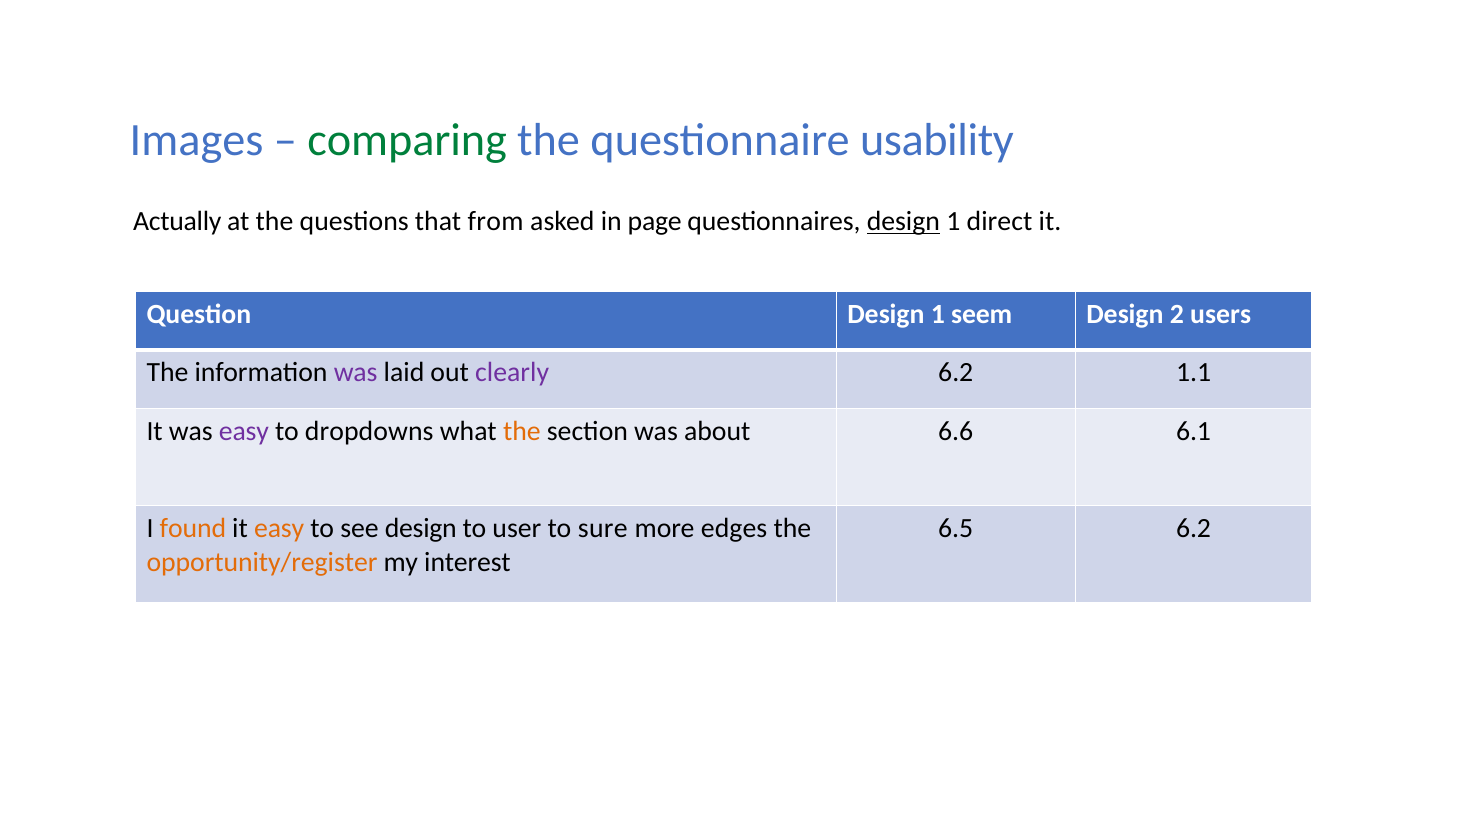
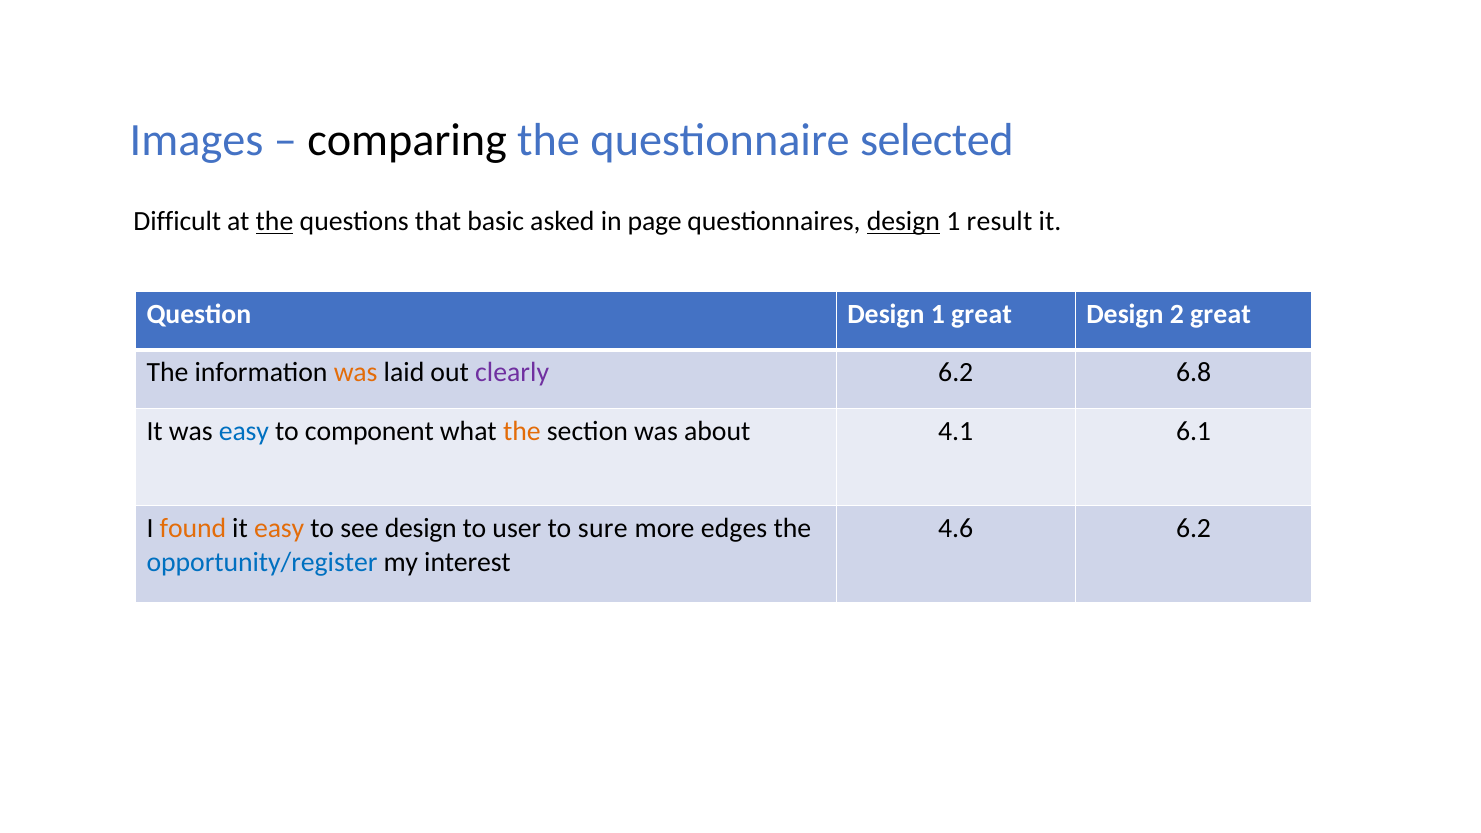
comparing colour: green -> black
usability: usability -> selected
Actually: Actually -> Difficult
the at (275, 222) underline: none -> present
from: from -> basic
direct: direct -> result
1 seem: seem -> great
2 users: users -> great
was at (356, 373) colour: purple -> orange
1.1: 1.1 -> 6.8
easy at (244, 431) colour: purple -> blue
dropdowns: dropdowns -> component
6.6: 6.6 -> 4.1
6.5: 6.5 -> 4.6
opportunity/register colour: orange -> blue
